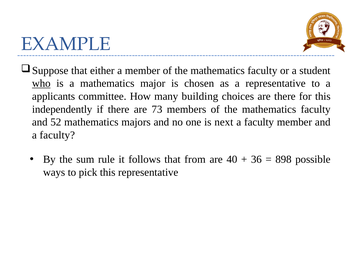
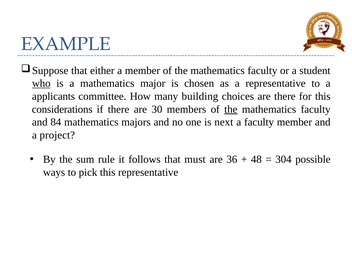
independently: independently -> considerations
73: 73 -> 30
the at (231, 109) underline: none -> present
52: 52 -> 84
faculty at (57, 135): faculty -> project
from: from -> must
40: 40 -> 36
36: 36 -> 48
898: 898 -> 304
